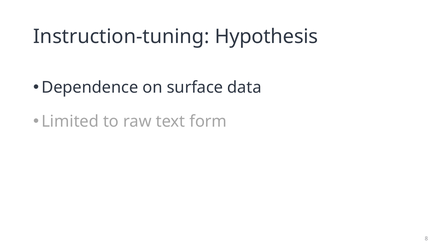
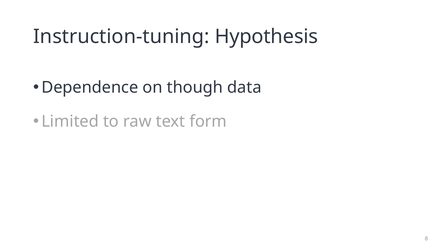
surface: surface -> though
